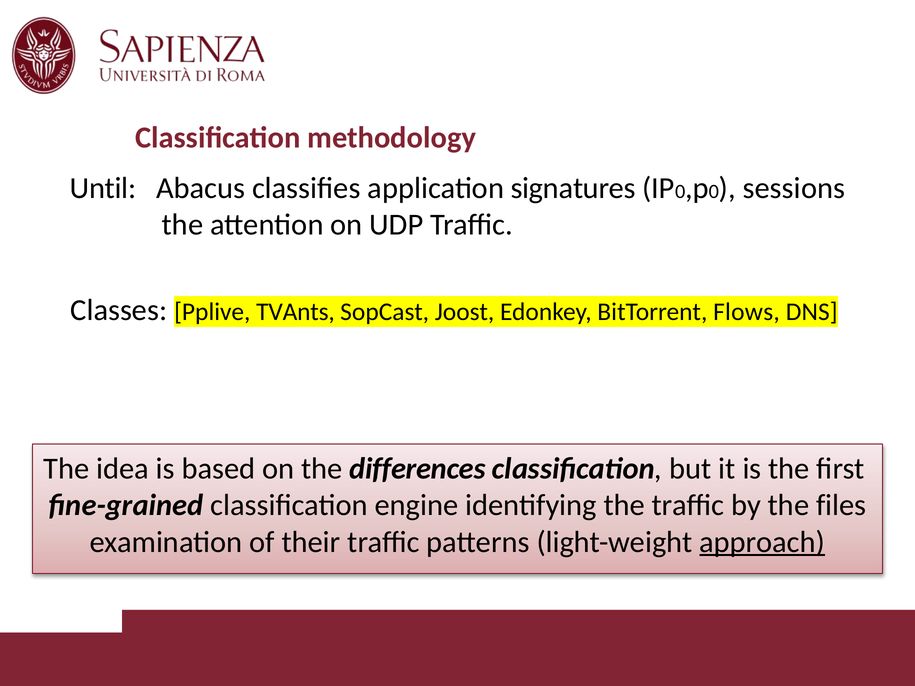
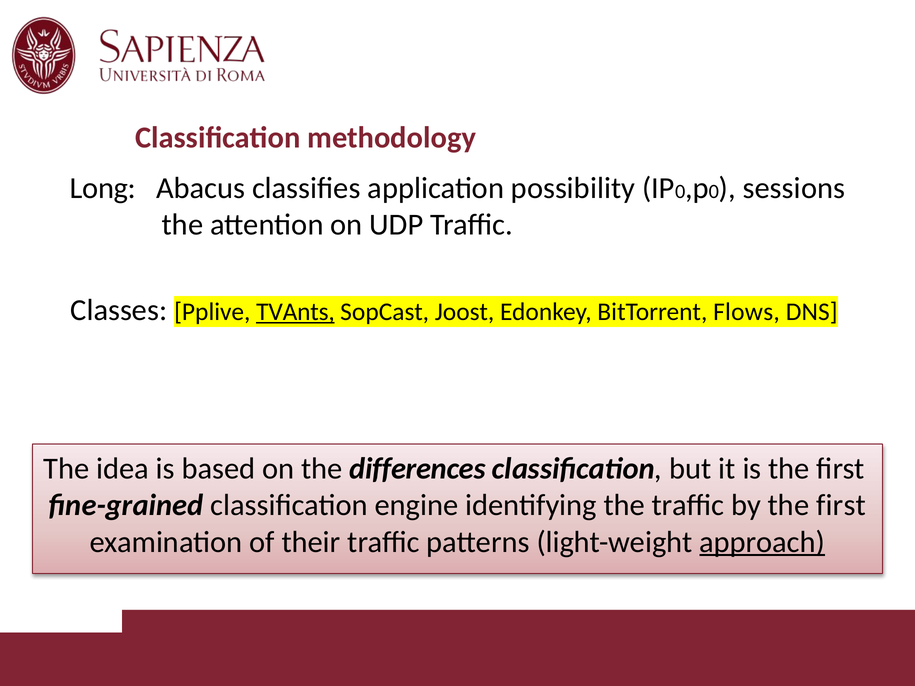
Until: Until -> Long
signatures: signatures -> possibility
TVAnts underline: none -> present
by the files: files -> first
